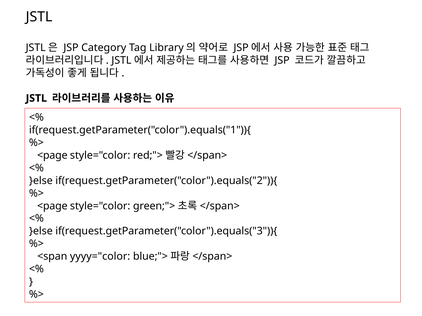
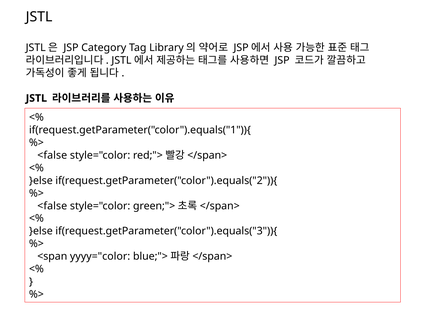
<page at (52, 156): <page -> <false
<page at (52, 206): <page -> <false
